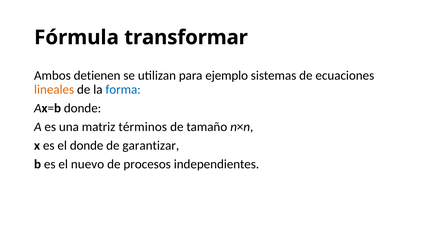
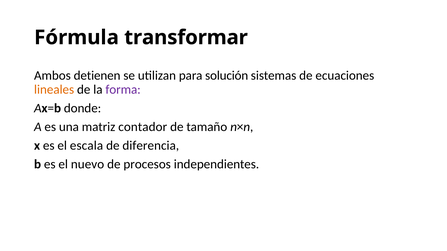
ejemplo: ejemplo -> solución
forma colour: blue -> purple
términos: términos -> contador
el donde: donde -> escala
garantizar: garantizar -> diferencia
